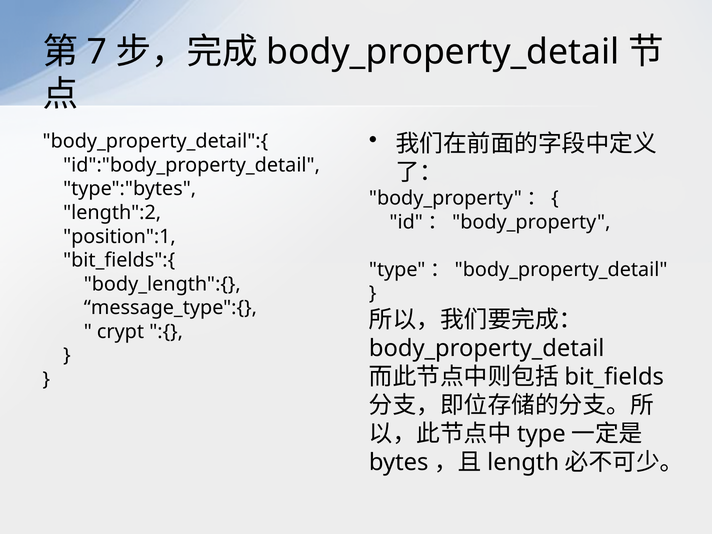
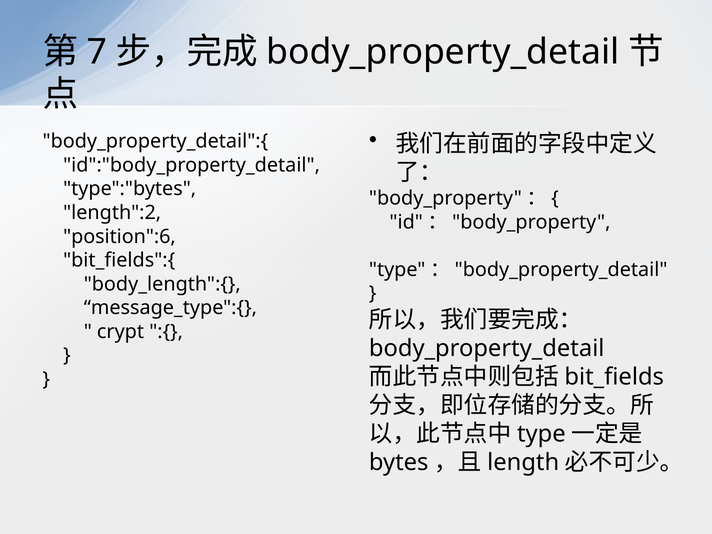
position":1: position":1 -> position":6
